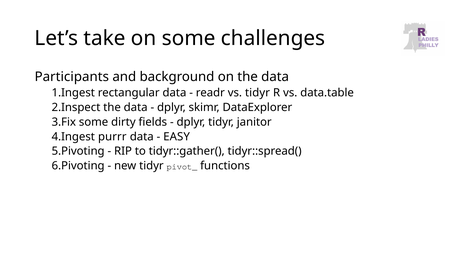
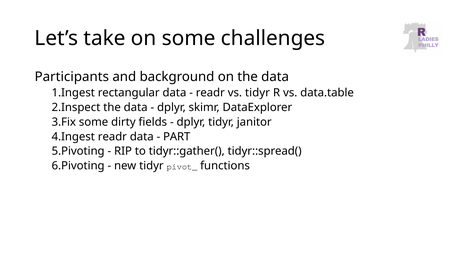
purrr at (112, 136): purrr -> readr
EASY: EASY -> PART
